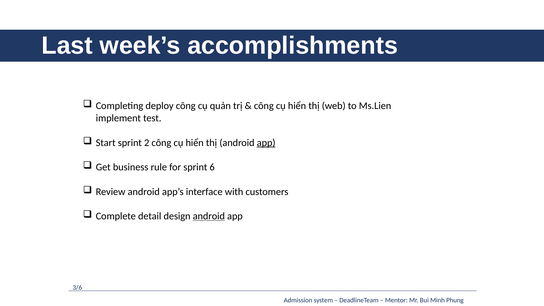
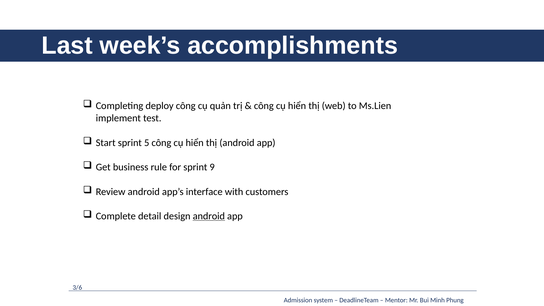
2: 2 -> 5
app at (266, 143) underline: present -> none
6: 6 -> 9
